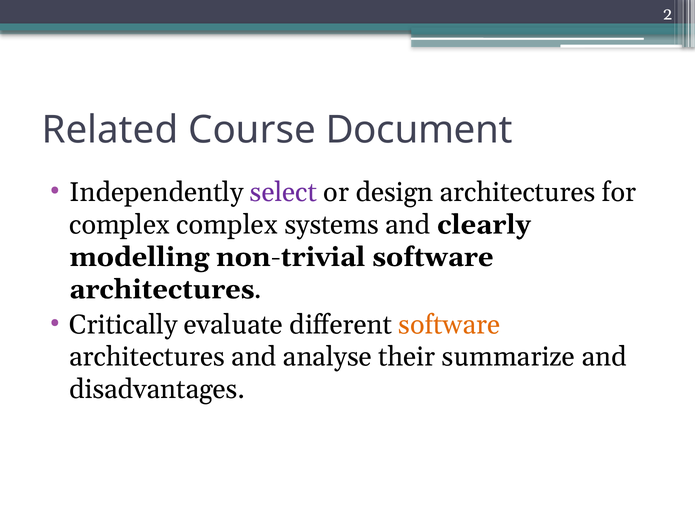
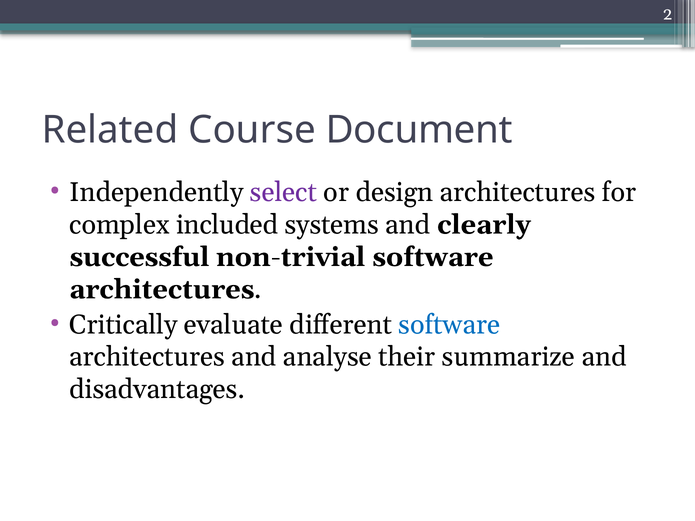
complex complex: complex -> included
modelling: modelling -> successful
software at (449, 325) colour: orange -> blue
